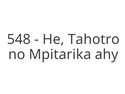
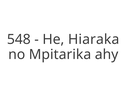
Tahotro: Tahotro -> Hiaraka
